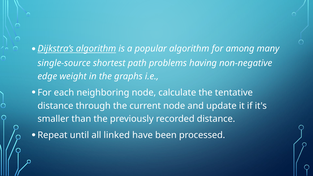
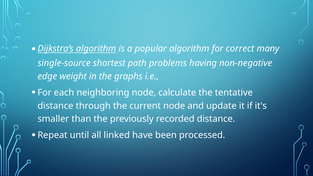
among: among -> correct
